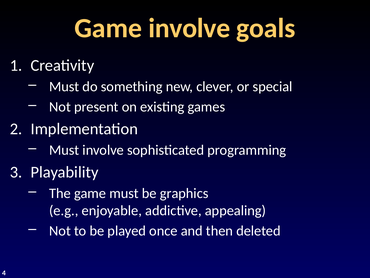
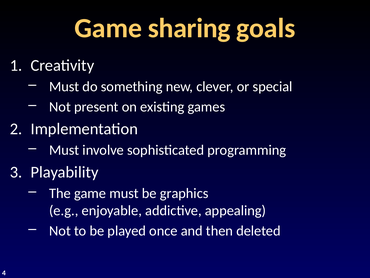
Game involve: involve -> sharing
